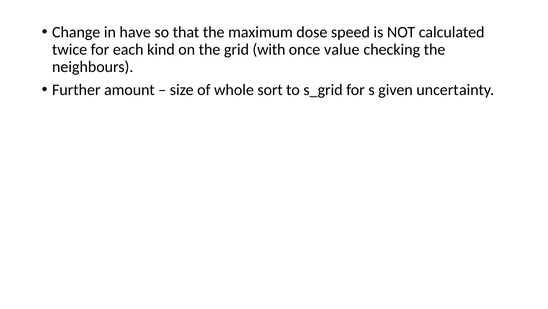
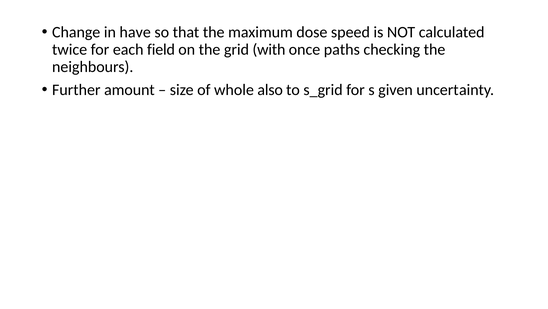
kind: kind -> field
value: value -> paths
sort: sort -> also
